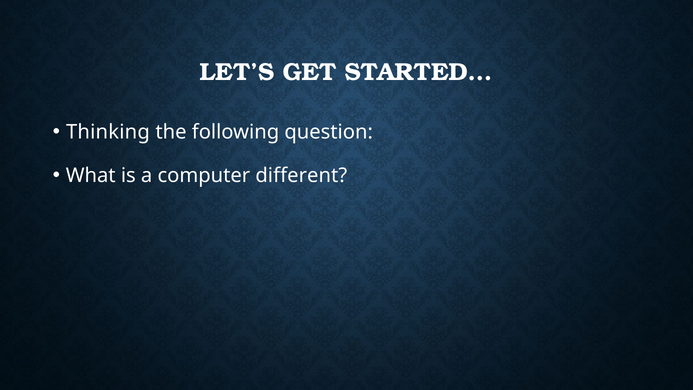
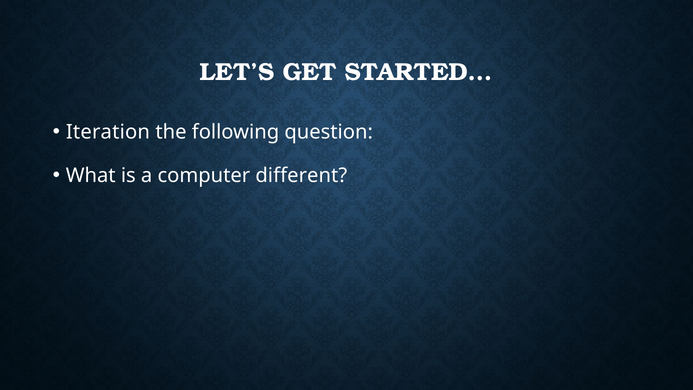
Thinking: Thinking -> Iteration
